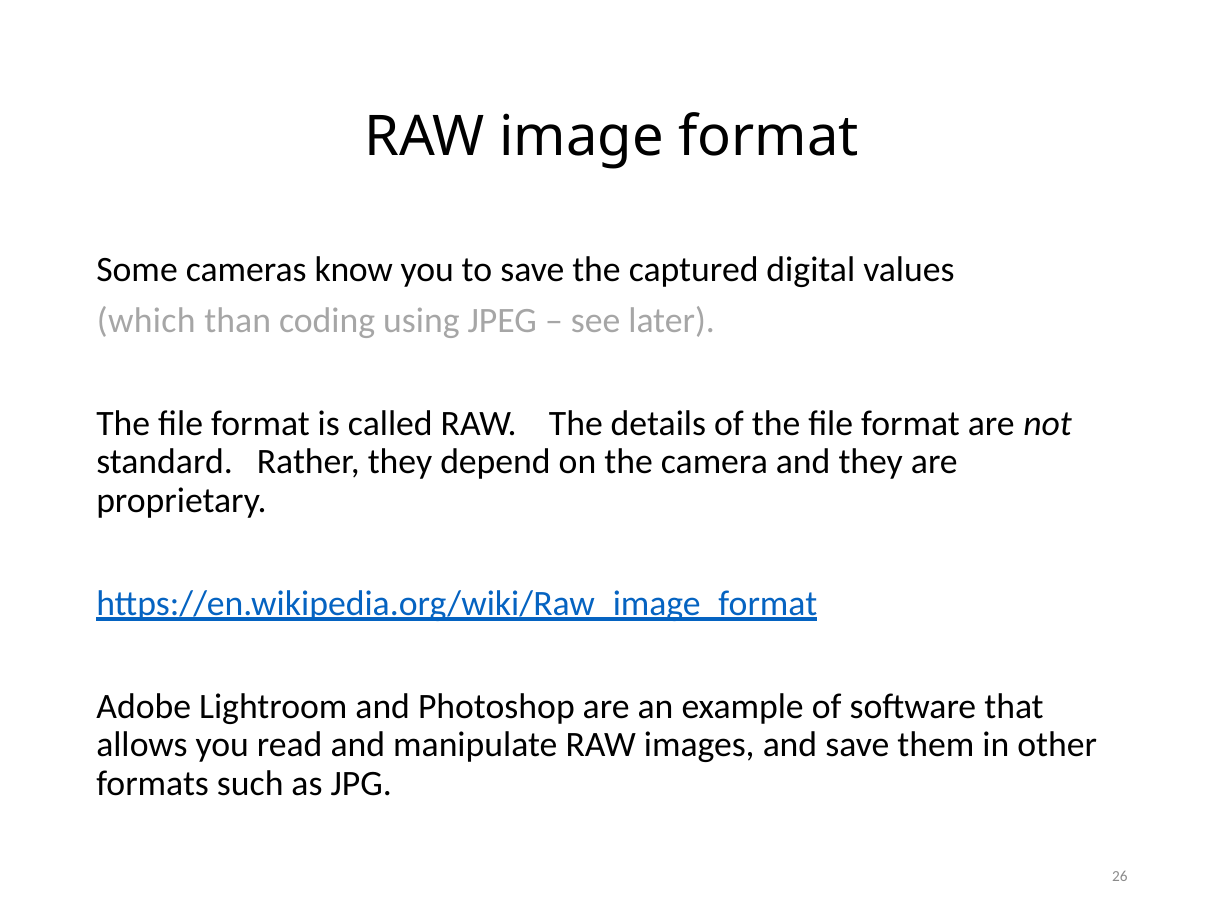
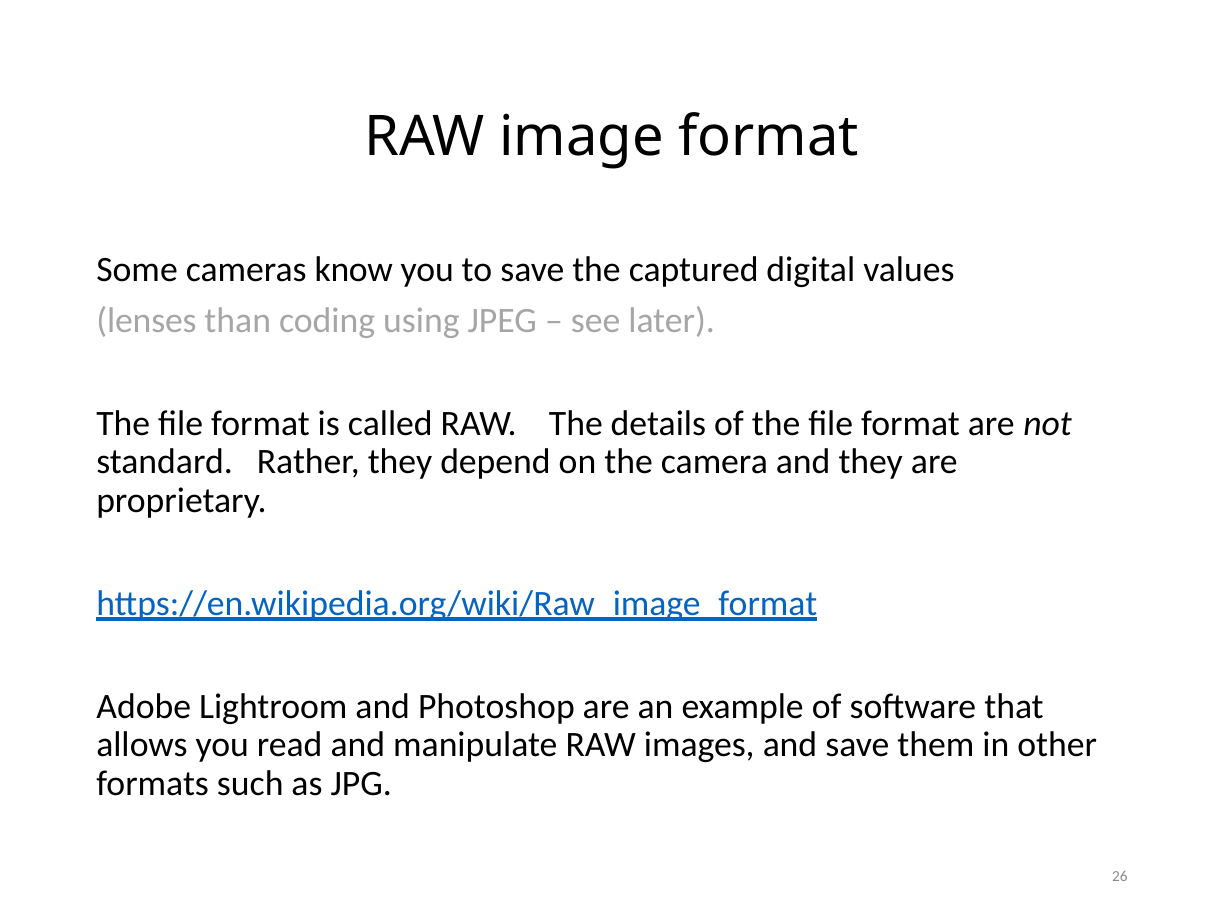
which: which -> lenses
